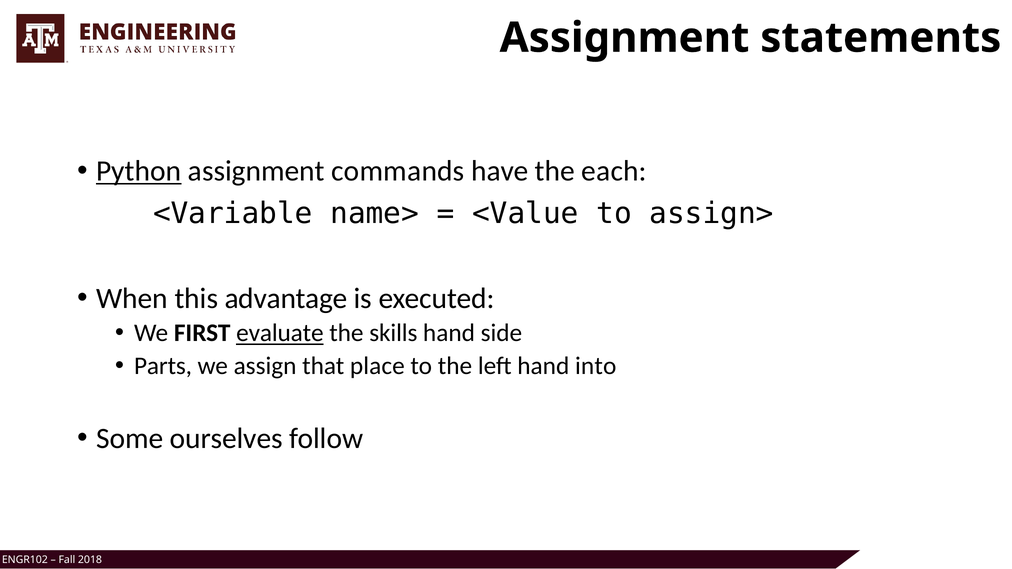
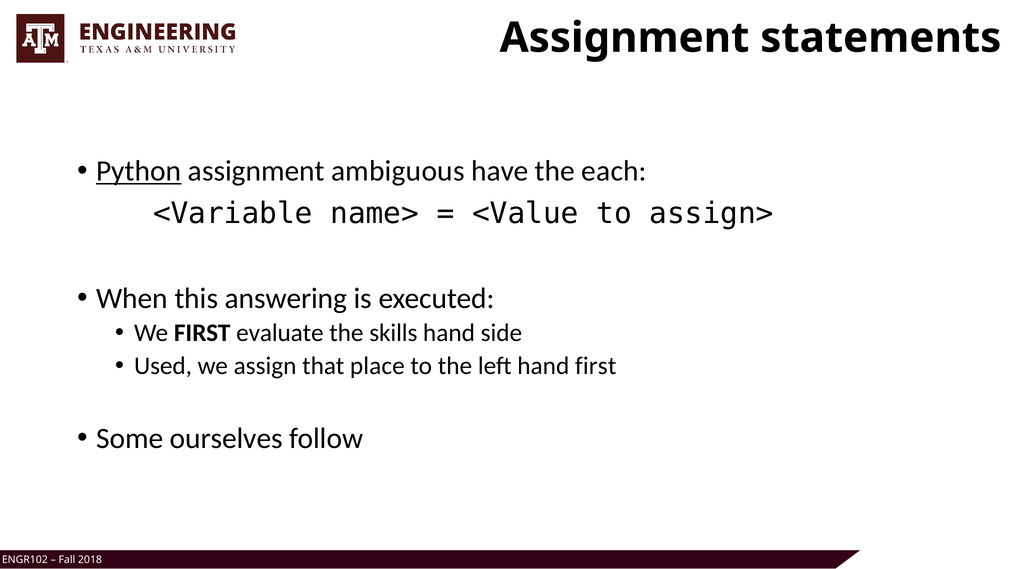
commands: commands -> ambiguous
advantage: advantage -> answering
evaluate underline: present -> none
Parts: Parts -> Used
hand into: into -> first
